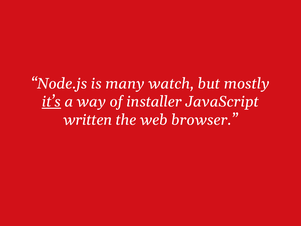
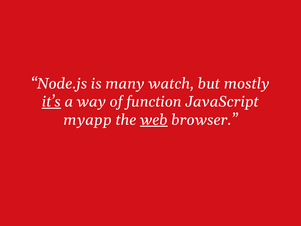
installer: installer -> function
written: written -> myapp
web underline: none -> present
